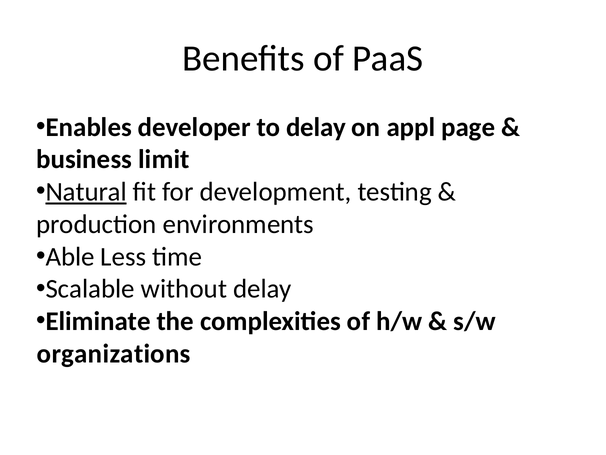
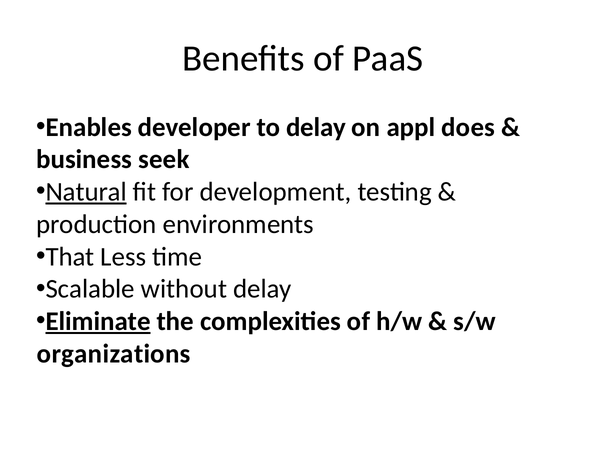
page: page -> does
limit: limit -> seek
Able: Able -> That
Eliminate underline: none -> present
